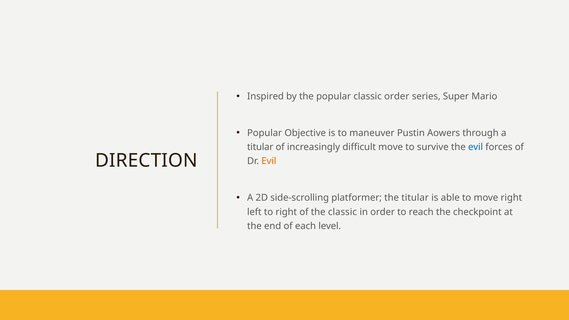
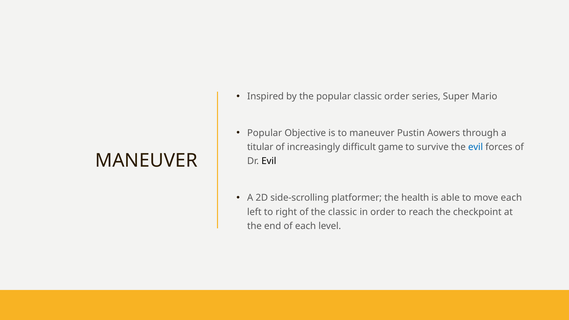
difficult move: move -> game
DIRECTION at (146, 161): DIRECTION -> MANEUVER
Evil at (269, 161) colour: orange -> black
the titular: titular -> health
move right: right -> each
